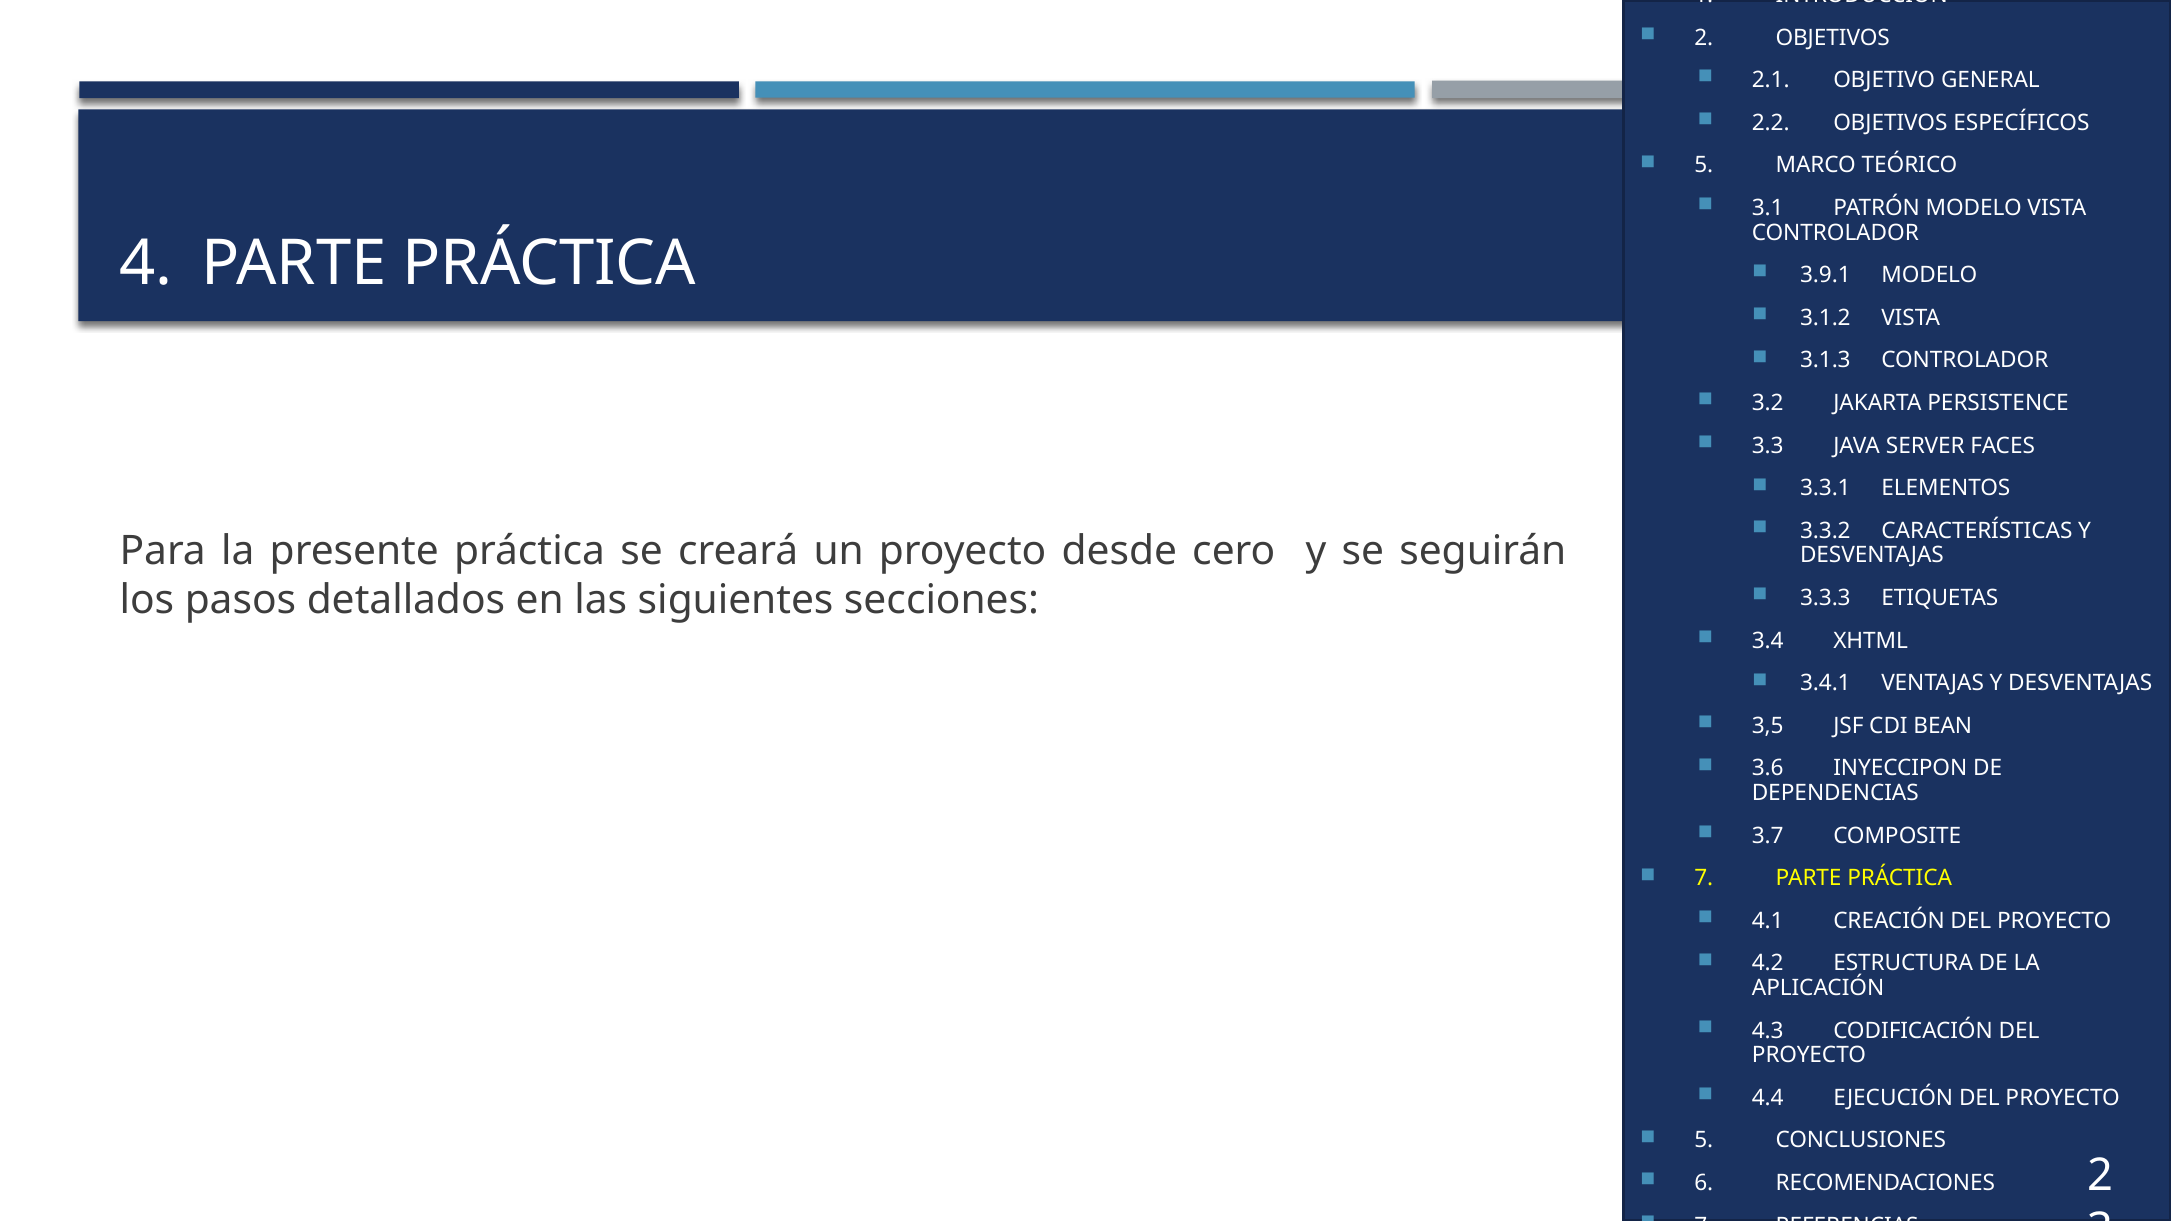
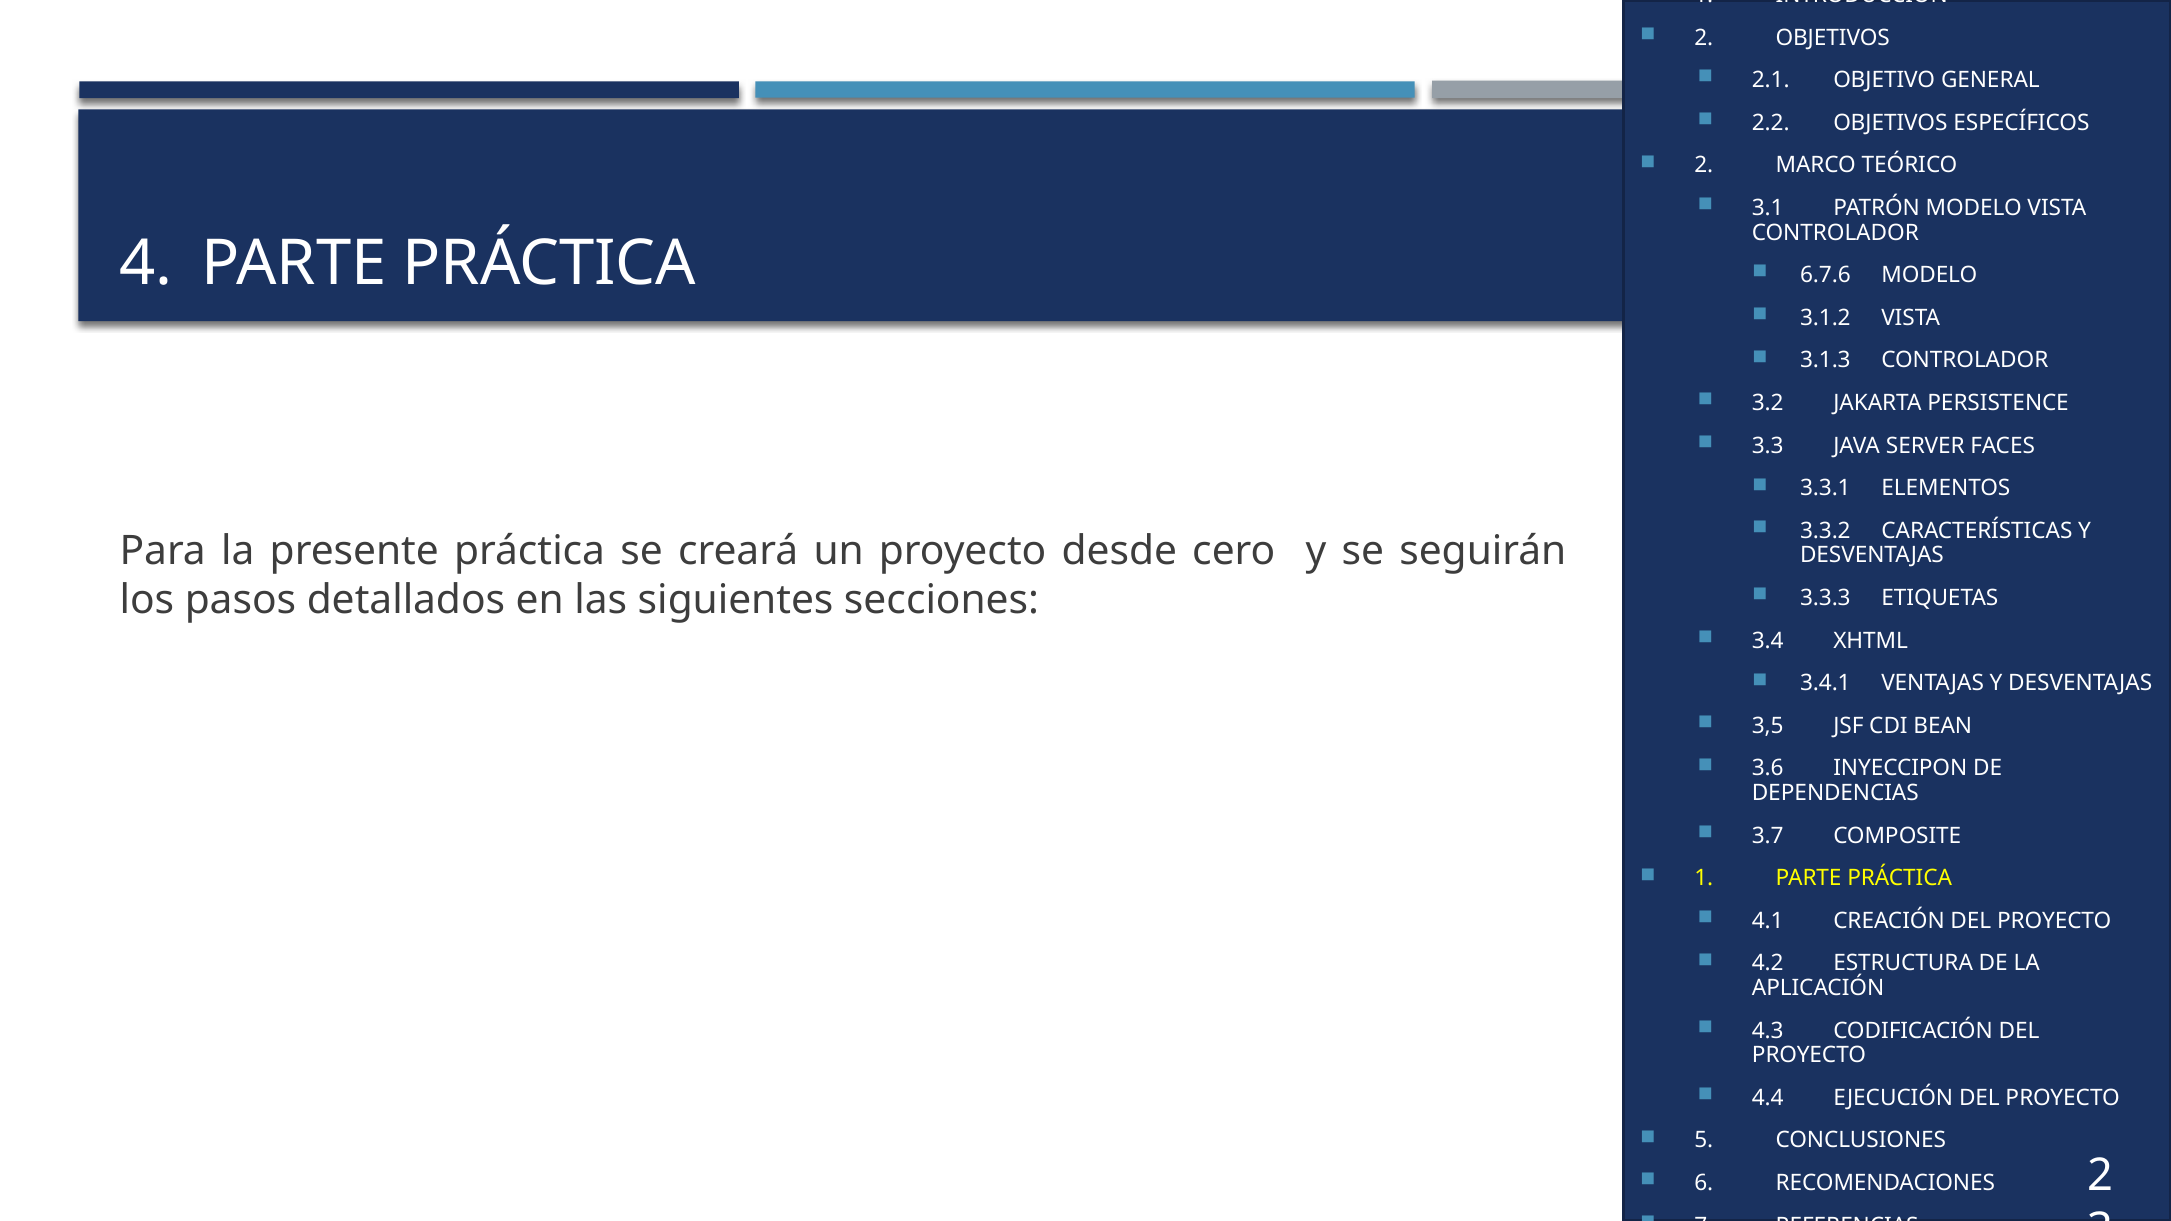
5 at (1704, 165): 5 -> 2
3.9.1: 3.9.1 -> 6.7.6
7 at (1704, 878): 7 -> 1
